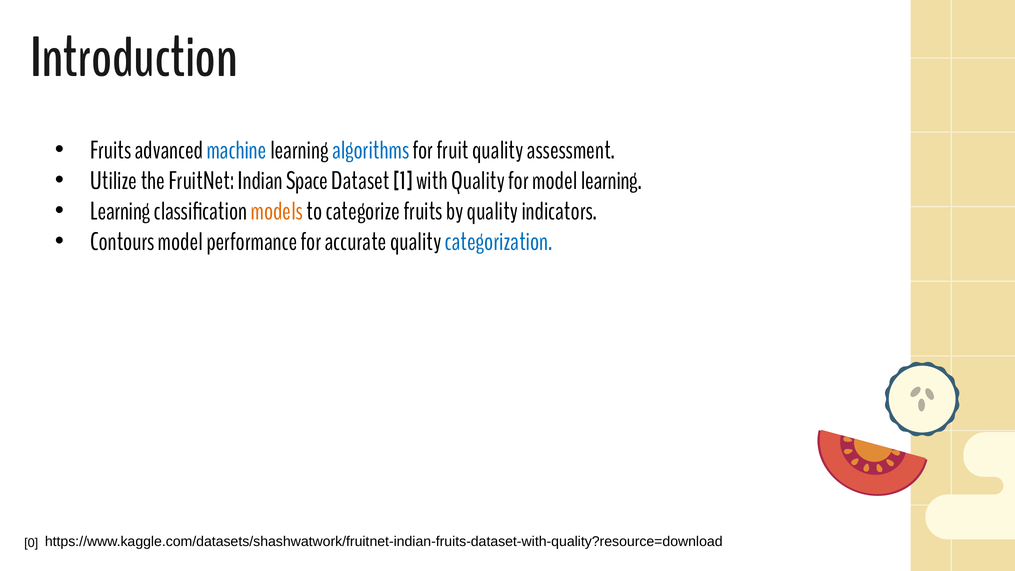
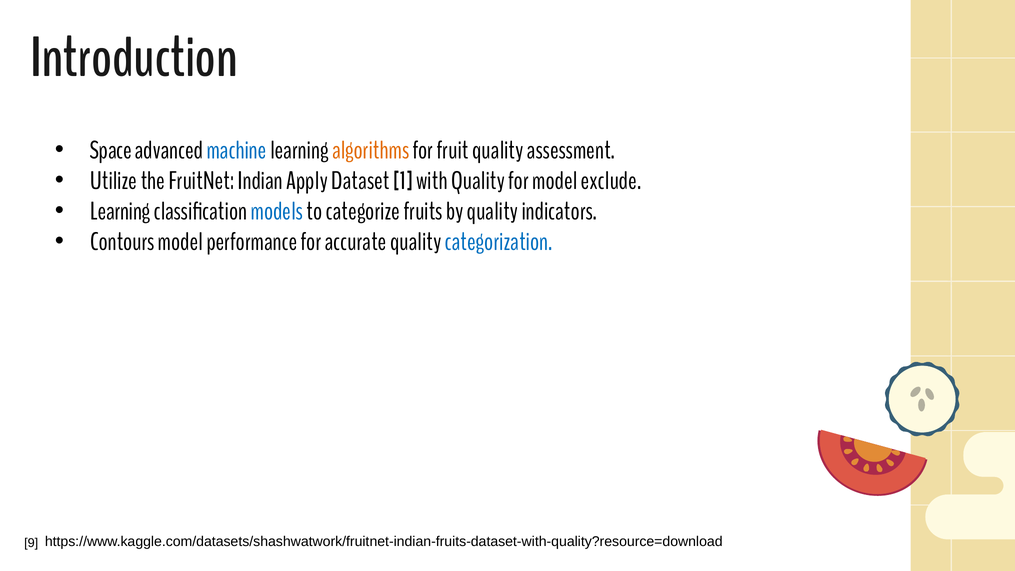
Fruits at (111, 150): Fruits -> Space
algorithms colour: blue -> orange
Space: Space -> Apply
model learning: learning -> exclude
models colour: orange -> blue
0: 0 -> 9
